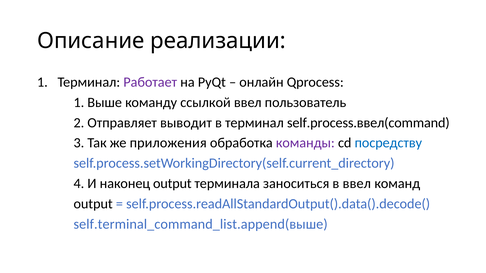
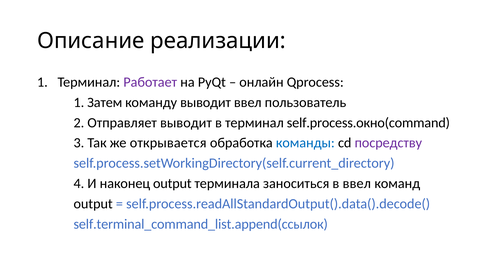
Выше: Выше -> Затем
команду ссылкой: ссылкой -> выводит
self.process.ввел(command: self.process.ввел(command -> self.process.окно(command
приложения: приложения -> открывается
команды colour: purple -> blue
посредству colour: blue -> purple
self.terminal_command_list.append(выше: self.terminal_command_list.append(выше -> self.terminal_command_list.append(ссылок
